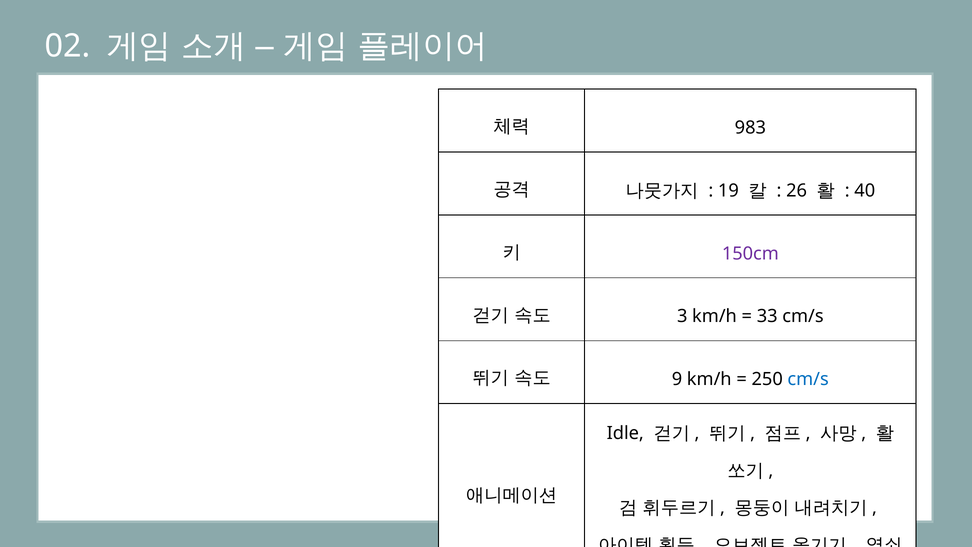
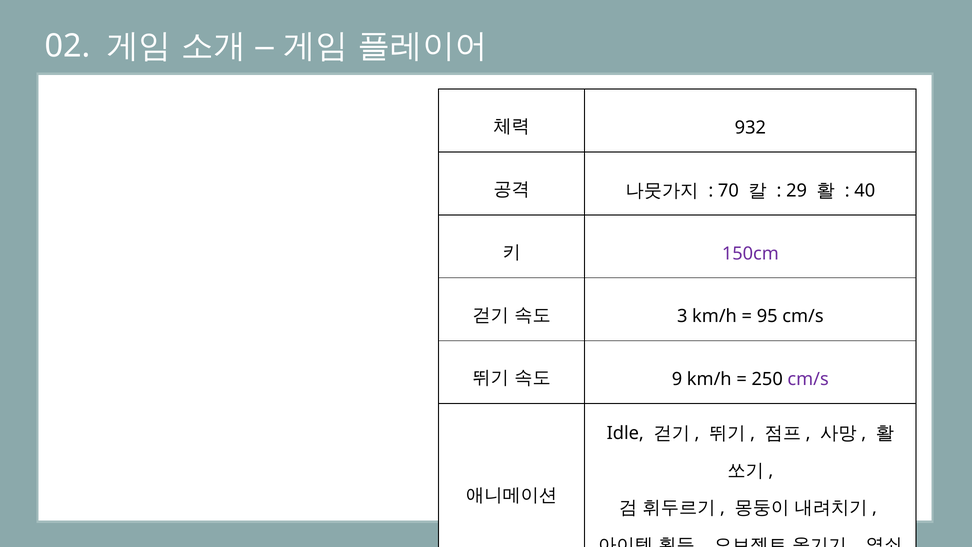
983: 983 -> 932
19: 19 -> 70
26: 26 -> 29
33: 33 -> 95
cm/s at (808, 379) colour: blue -> purple
